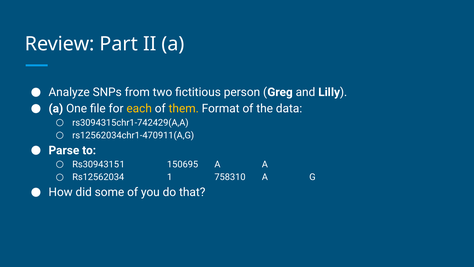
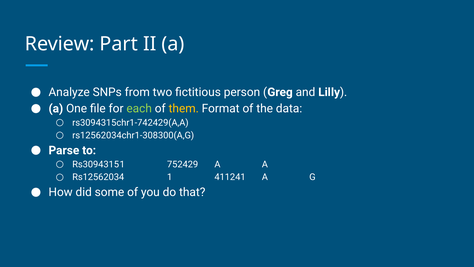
each colour: yellow -> light green
rs12562034chr1-470911(A,G: rs12562034chr1-470911(A,G -> rs12562034chr1-308300(A,G
150695: 150695 -> 752429
758310: 758310 -> 411241
